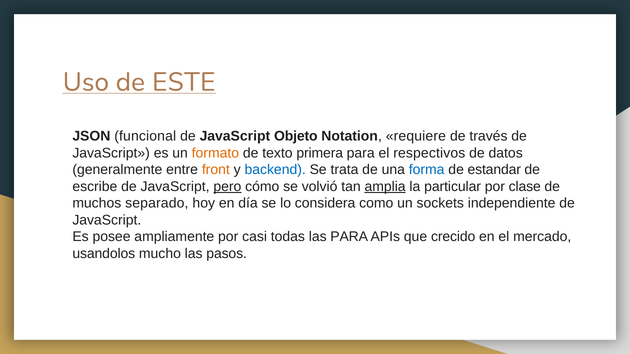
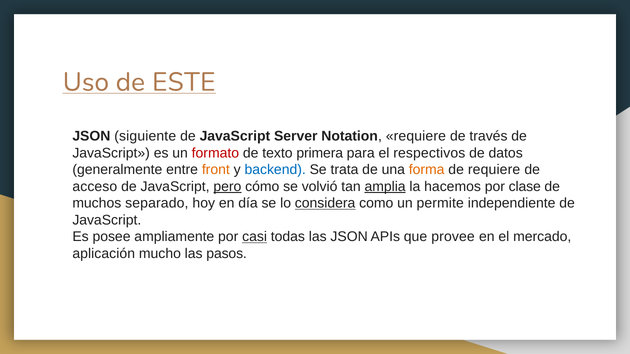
funcional: funcional -> siguiente
Objeto: Objeto -> Server
formato colour: orange -> red
forma colour: blue -> orange
de estandar: estandar -> requiere
escribe: escribe -> acceso
particular: particular -> hacemos
considera underline: none -> present
sockets: sockets -> permite
casi underline: none -> present
las PARA: PARA -> JSON
crecido: crecido -> provee
usandolos: usandolos -> aplicación
